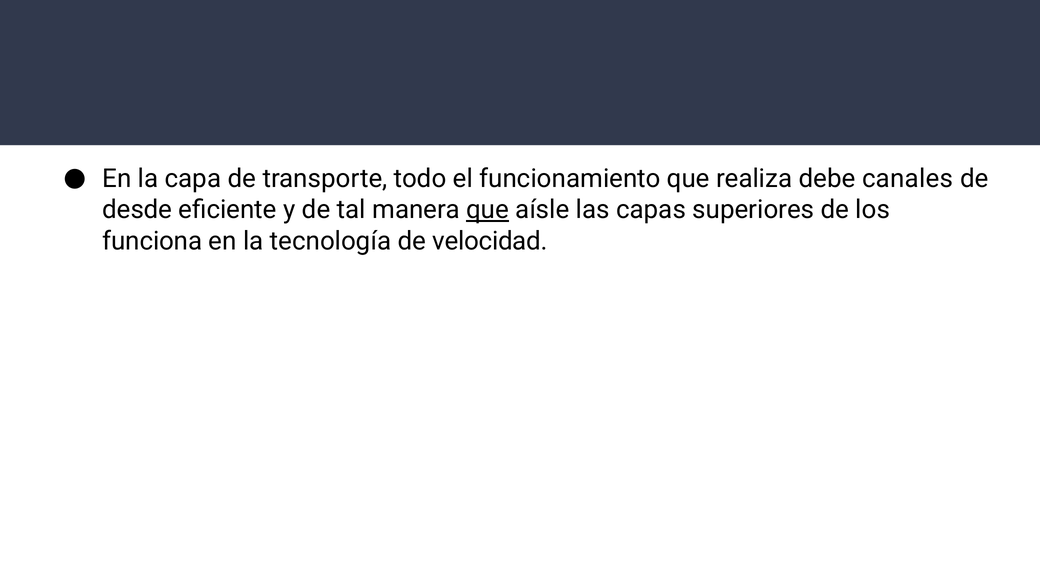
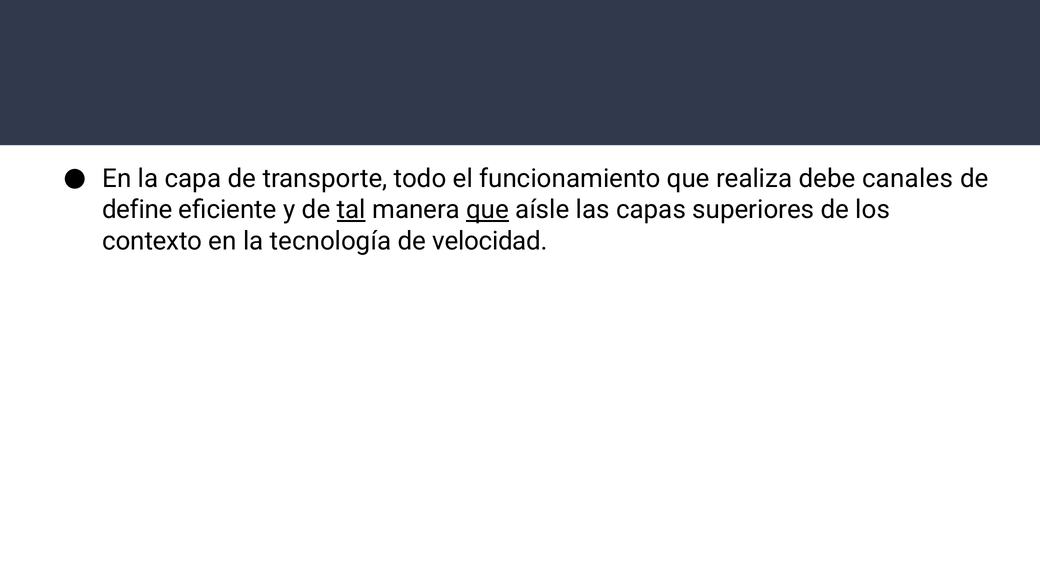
desde: desde -> define
tal underline: none -> present
funciona: funciona -> contexto
